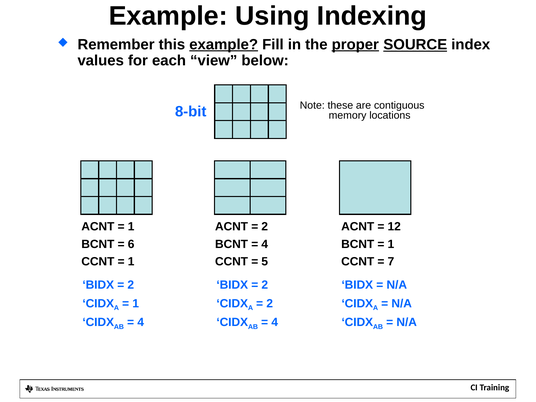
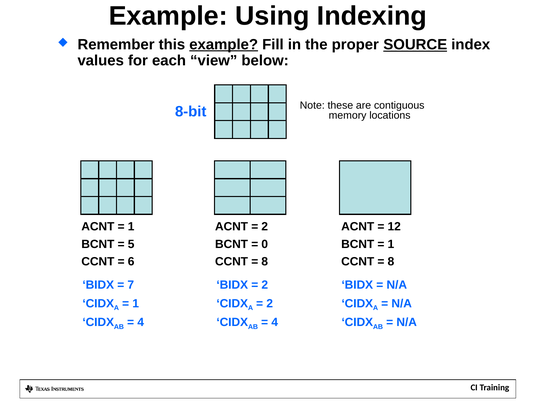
proper underline: present -> none
6: 6 -> 5
4 at (265, 244): 4 -> 0
1 at (131, 261): 1 -> 6
5 at (265, 261): 5 -> 8
7 at (391, 261): 7 -> 8
2 at (131, 285): 2 -> 7
